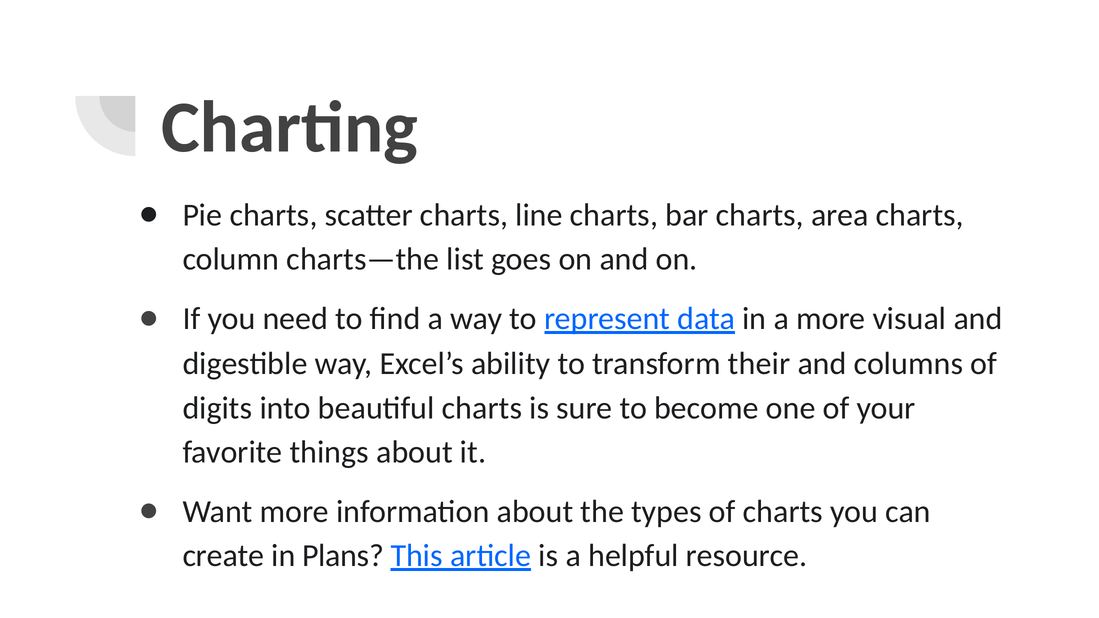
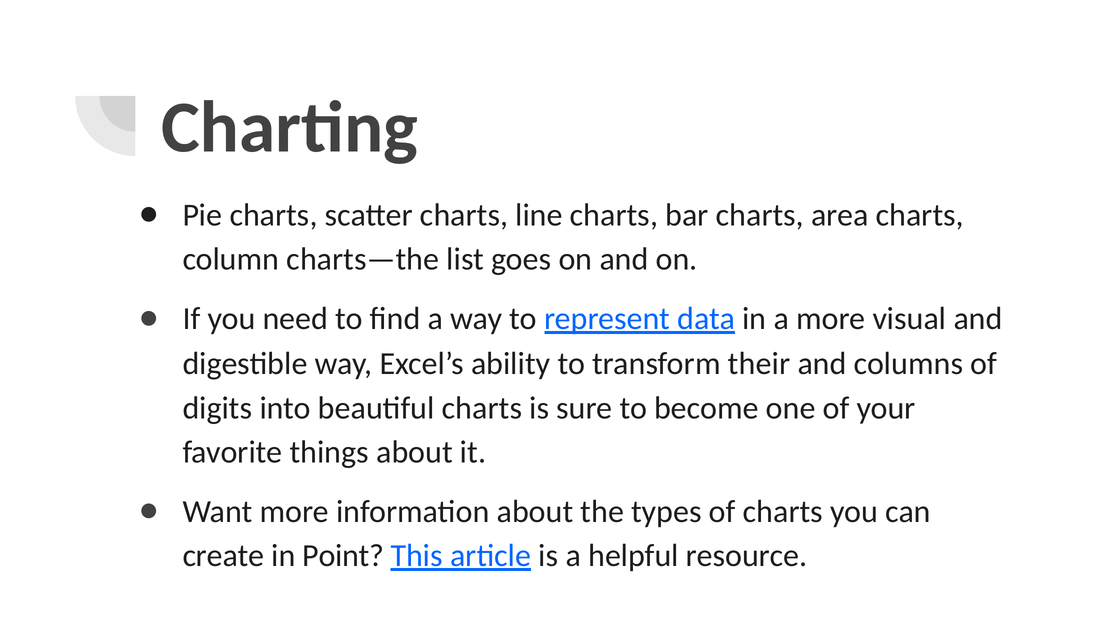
Plans: Plans -> Point
